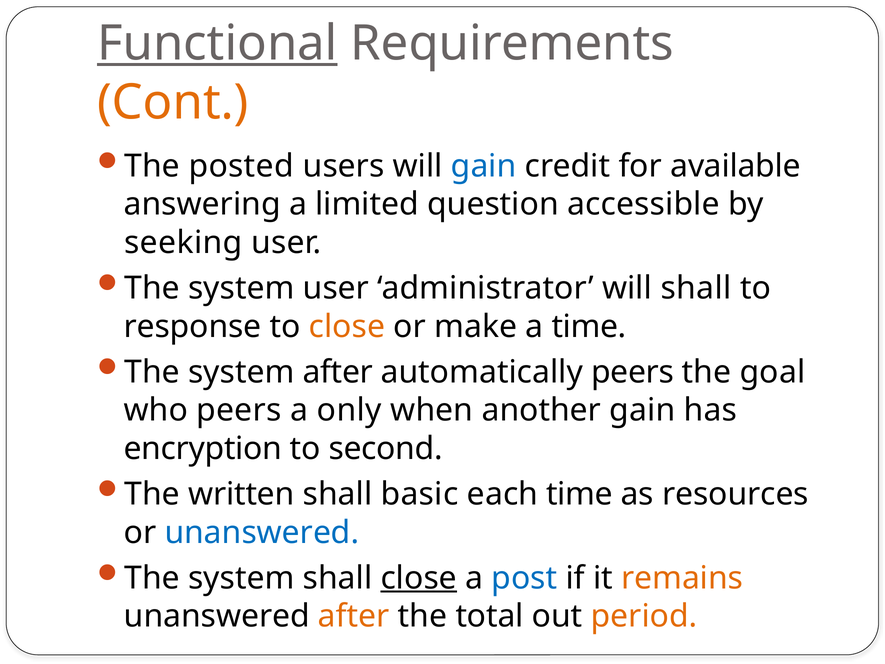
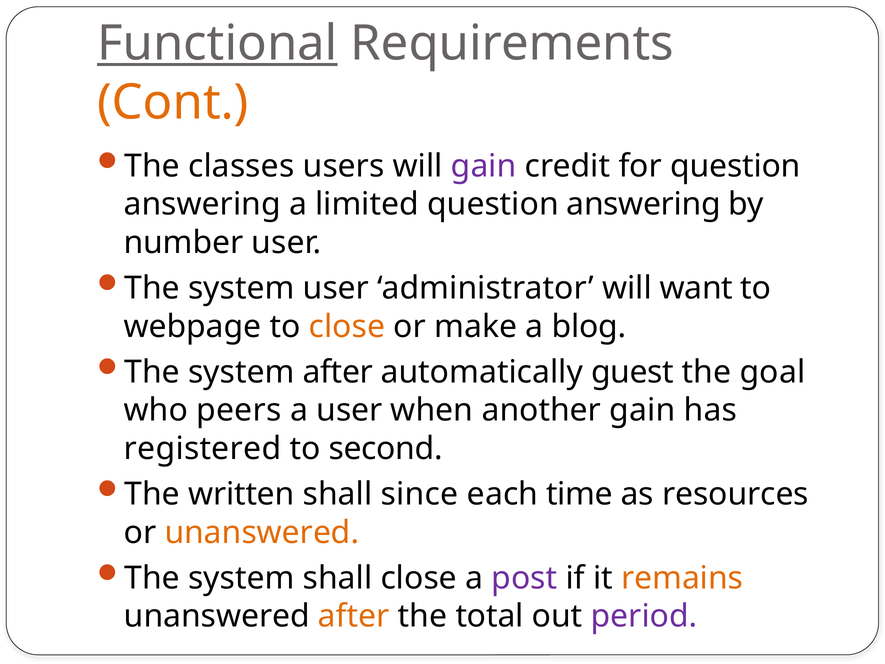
posted: posted -> classes
gain at (484, 166) colour: blue -> purple
for available: available -> question
accessible at (643, 204): accessible -> answering
seeking: seeking -> number
will shall: shall -> want
response: response -> webpage
a time: time -> blog
automatically peers: peers -> guest
a only: only -> user
encryption: encryption -> registered
basic: basic -> since
unanswered at (262, 532) colour: blue -> orange
close at (419, 578) underline: present -> none
post colour: blue -> purple
period colour: orange -> purple
